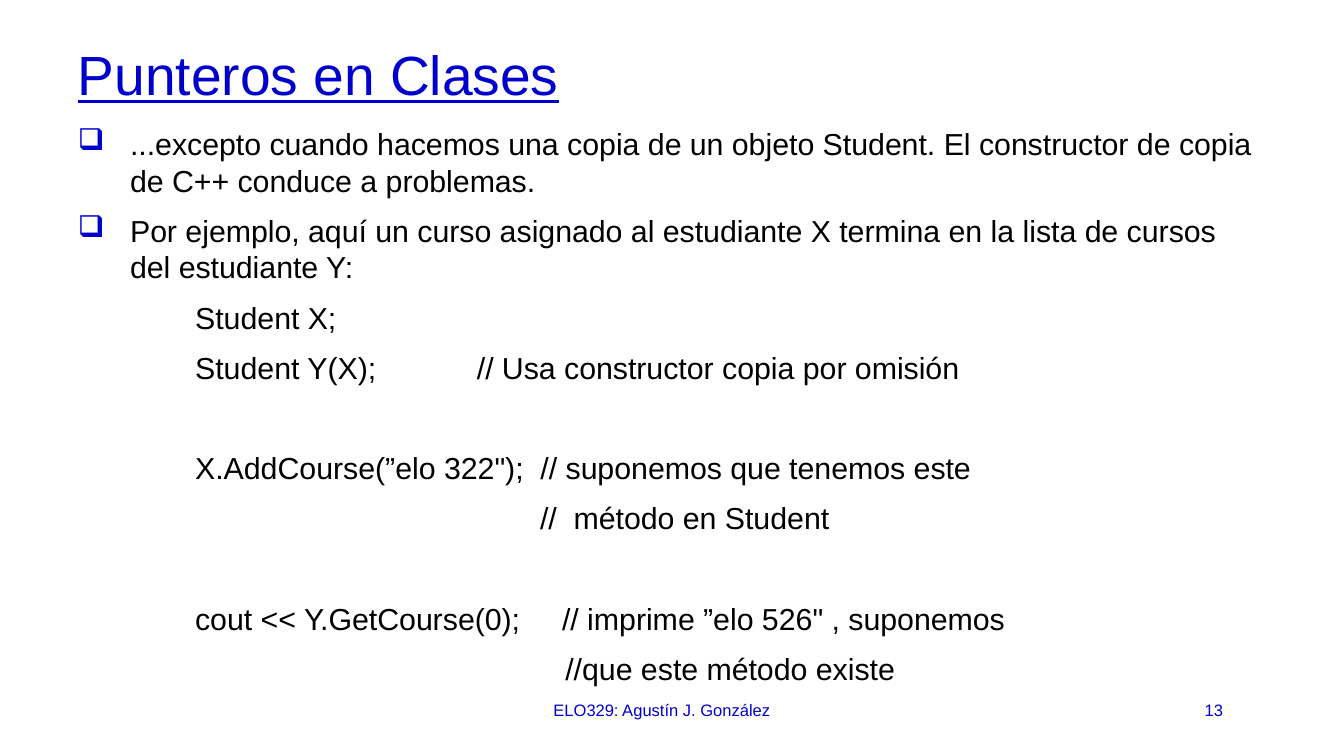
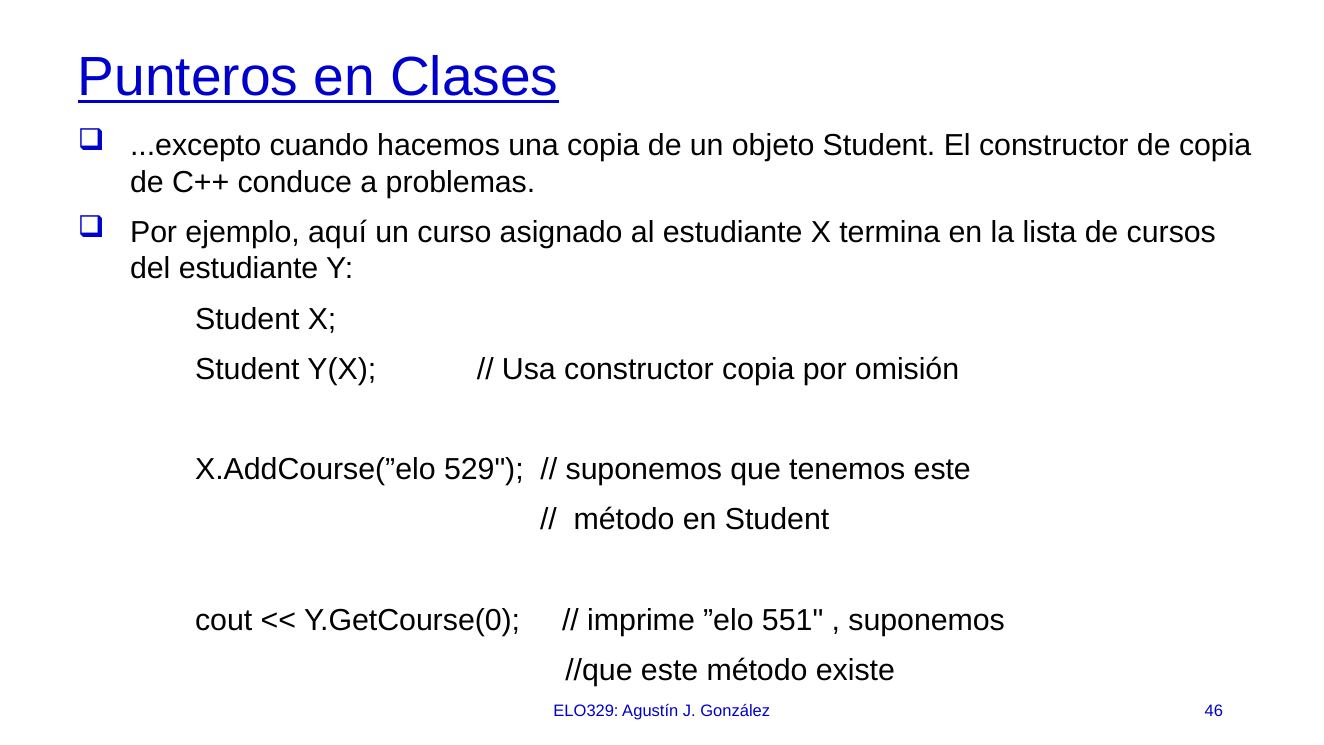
322: 322 -> 529
526: 526 -> 551
13: 13 -> 46
